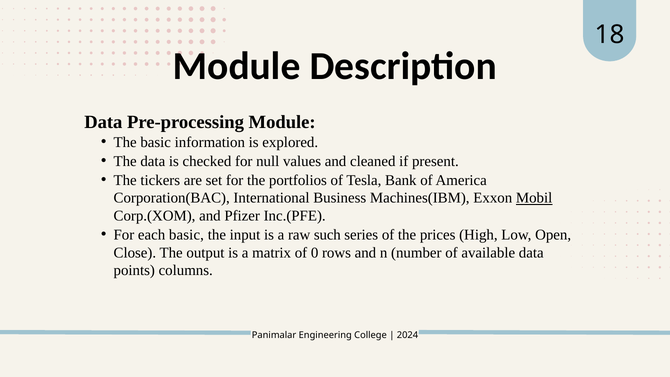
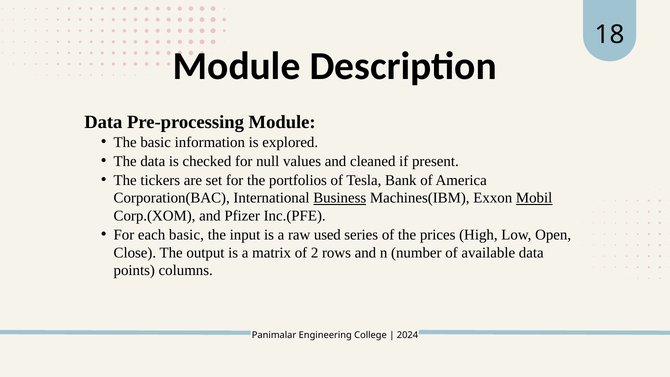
Business underline: none -> present
such: such -> used
0: 0 -> 2
